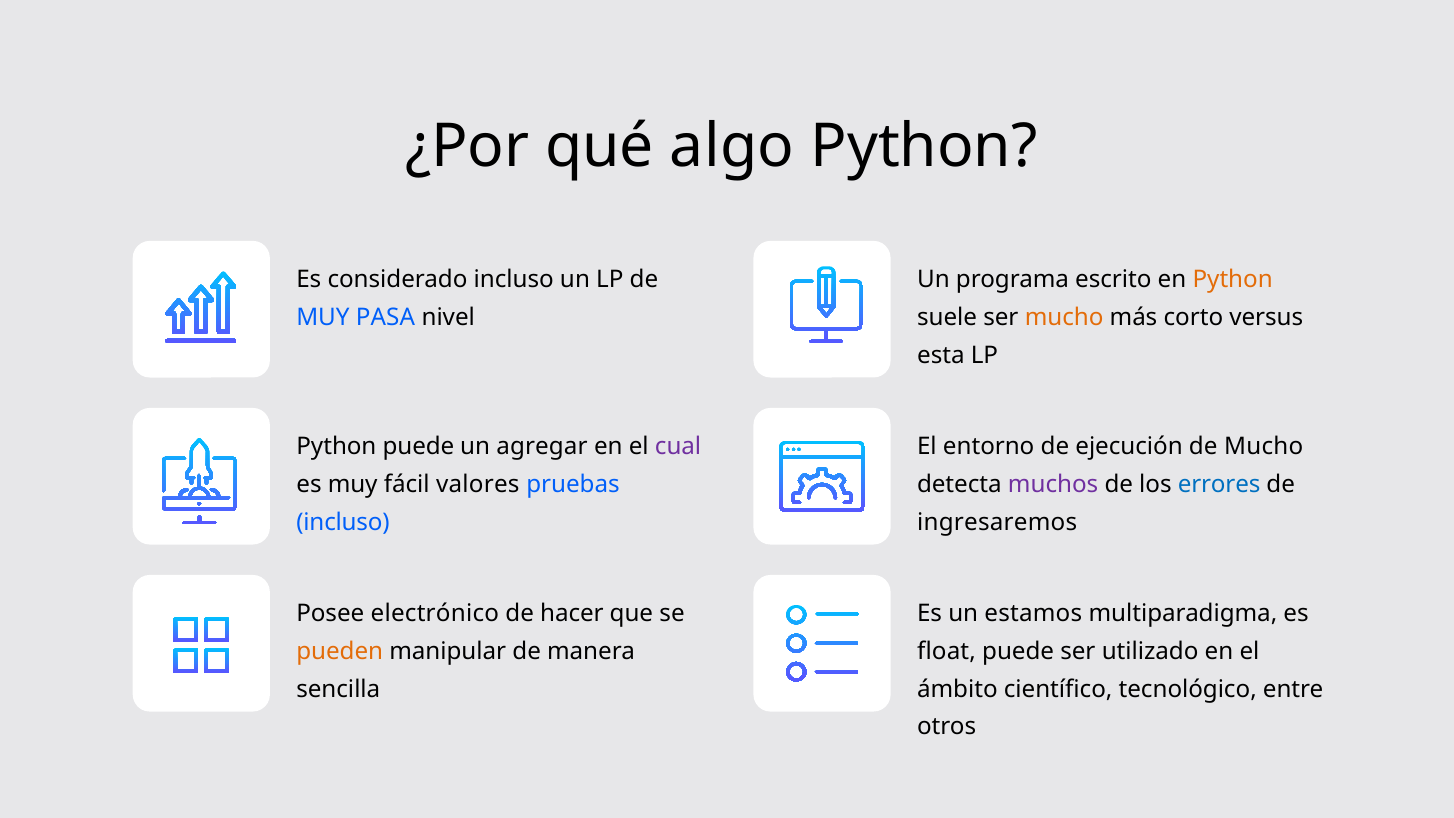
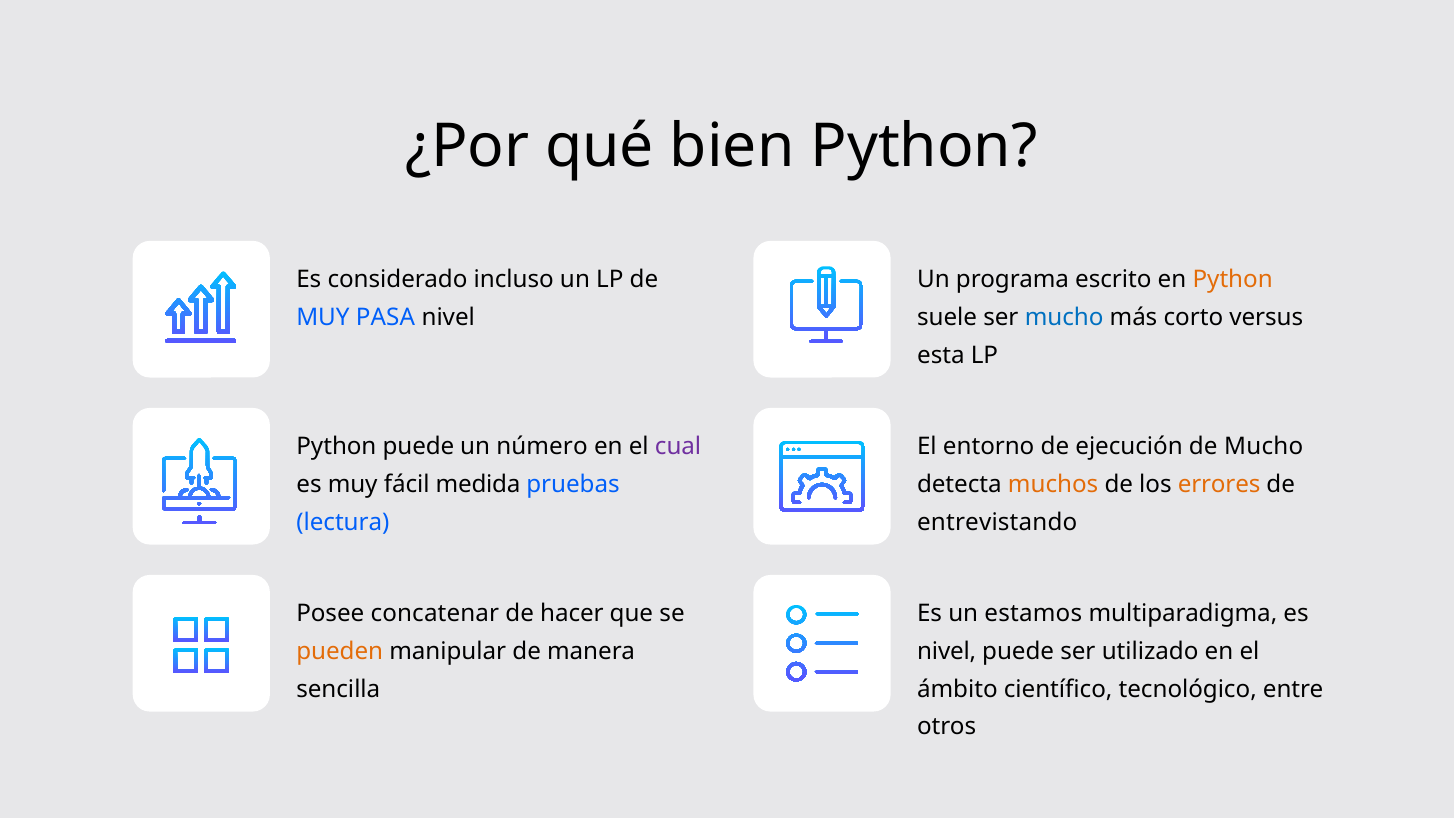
algo: algo -> bien
mucho at (1064, 317) colour: orange -> blue
agregar: agregar -> número
valores: valores -> medida
muchos colour: purple -> orange
errores colour: blue -> orange
incluso at (343, 522): incluso -> lectura
ingresaremos: ingresaremos -> entrevistando
electrónico: electrónico -> concatenar
float at (947, 651): float -> nivel
